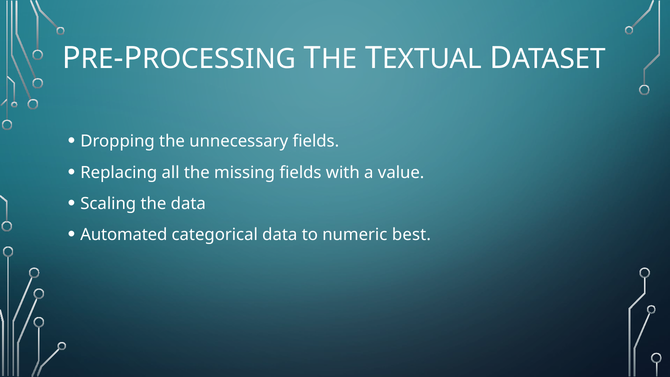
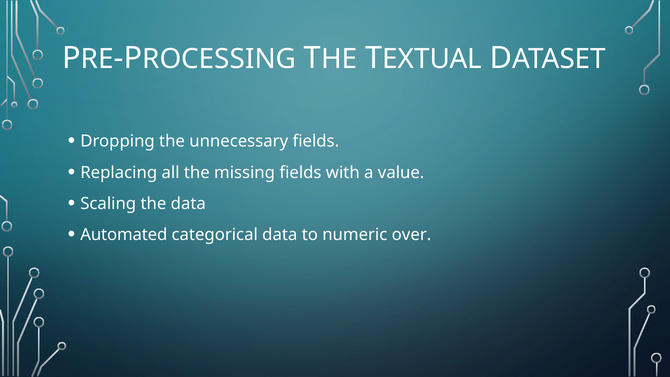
best: best -> over
